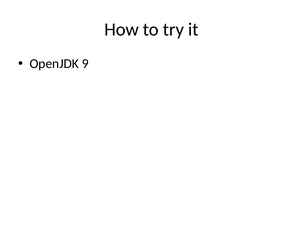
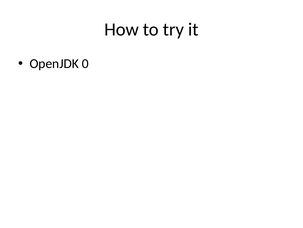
9: 9 -> 0
